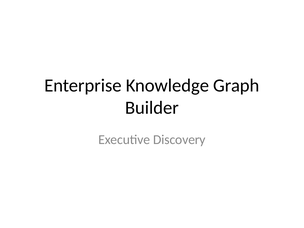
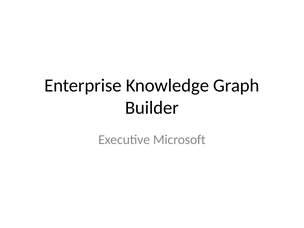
Discovery: Discovery -> Microsoft
